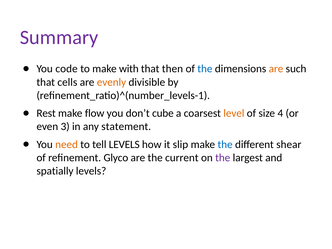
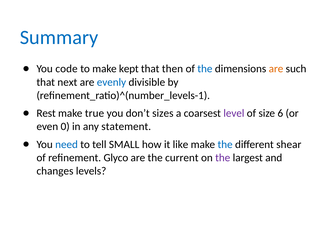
Summary colour: purple -> blue
with: with -> kept
cells: cells -> next
evenly colour: orange -> blue
flow: flow -> true
cube: cube -> sizes
level colour: orange -> purple
4: 4 -> 6
3: 3 -> 0
need colour: orange -> blue
tell LEVELS: LEVELS -> SMALL
slip: slip -> like
spatially: spatially -> changes
